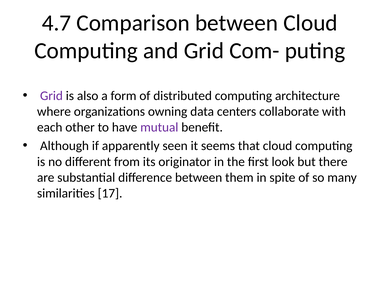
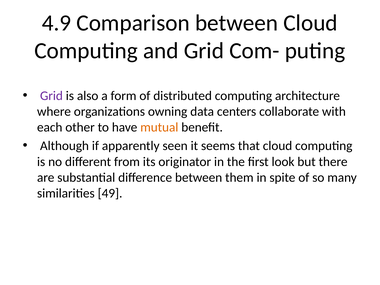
4.7: 4.7 -> 4.9
mutual colour: purple -> orange
17: 17 -> 49
